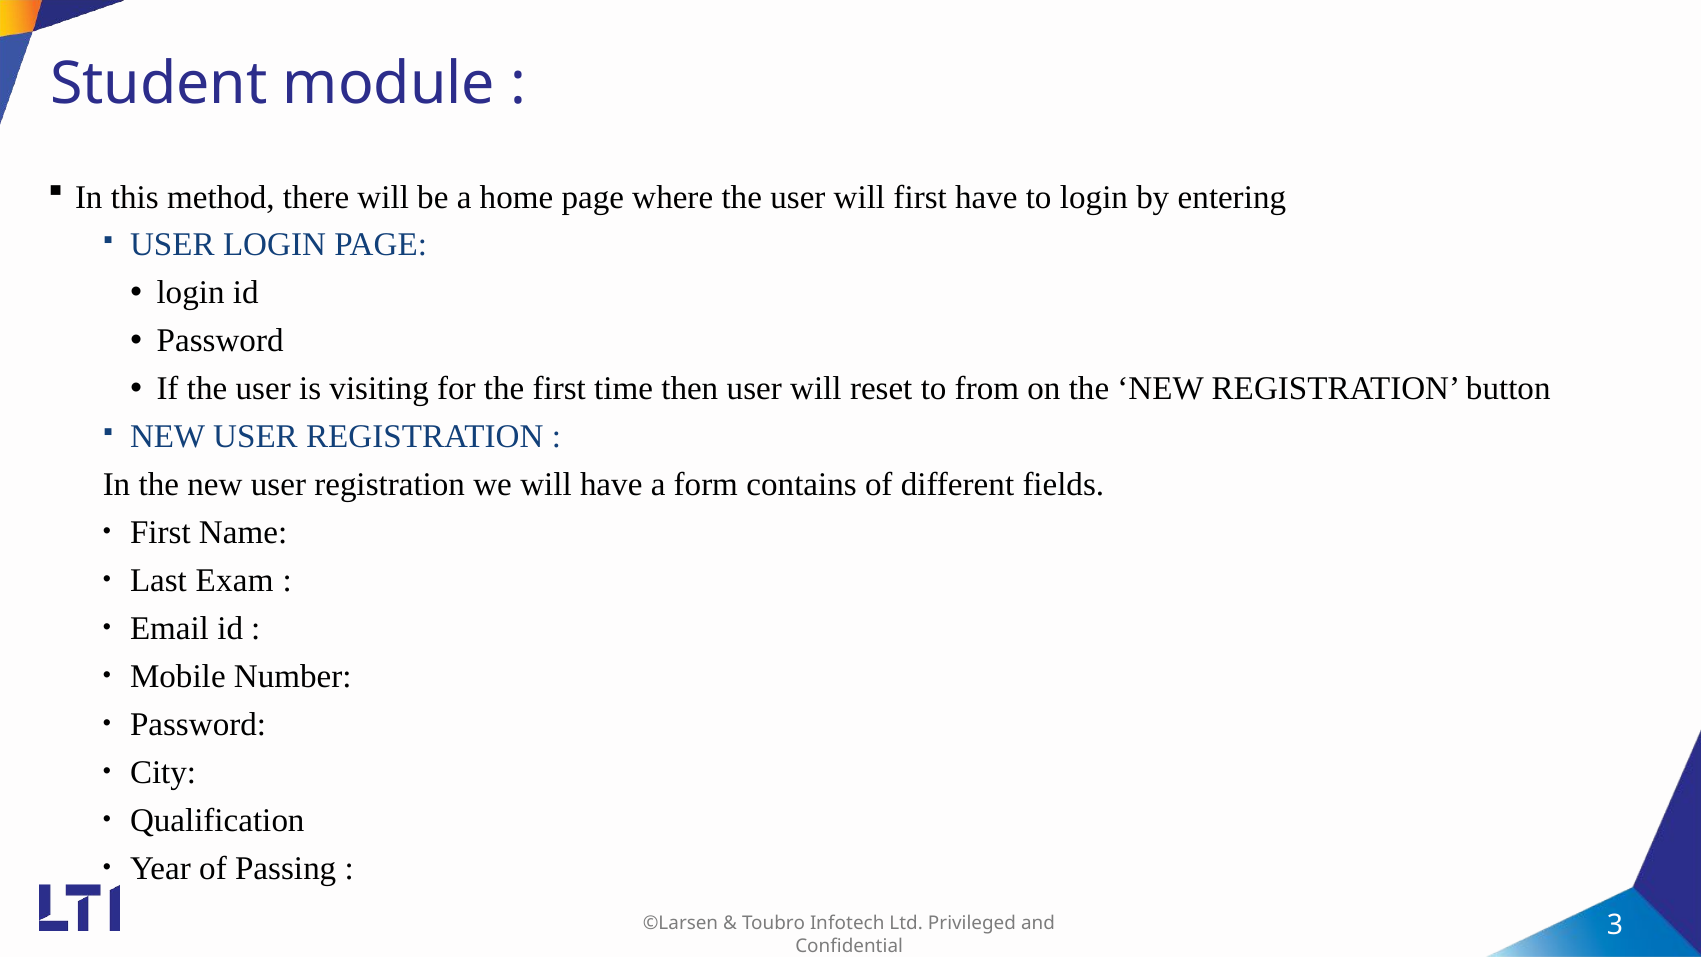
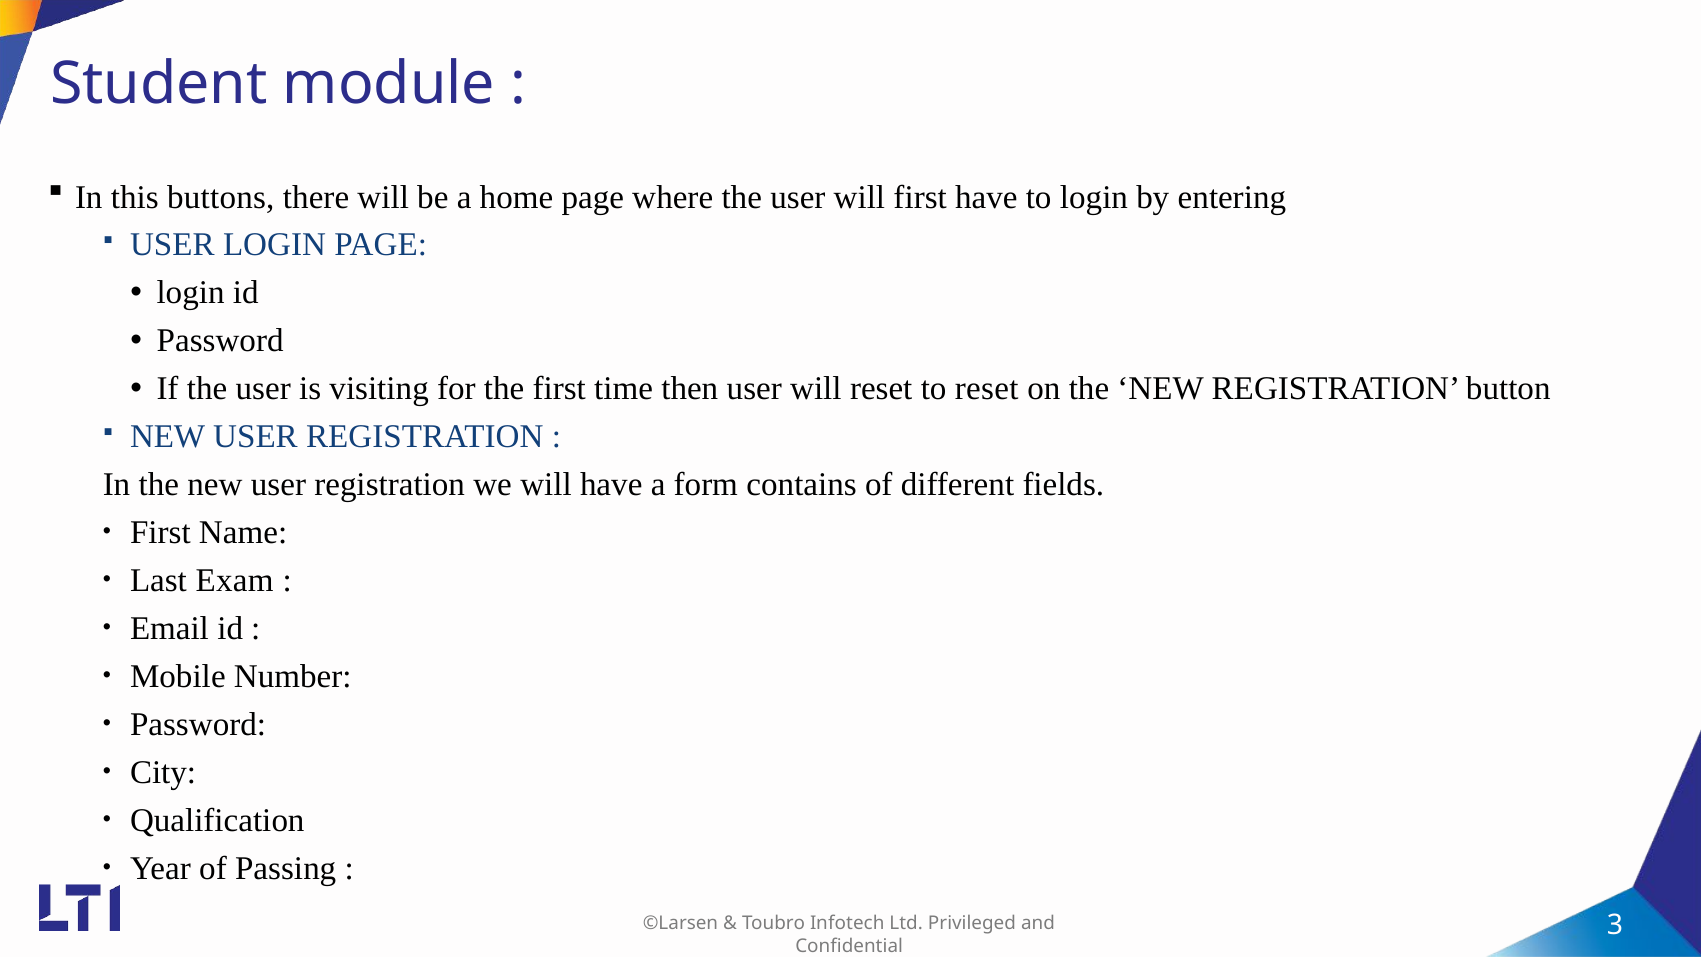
method: method -> buttons
to from: from -> reset
